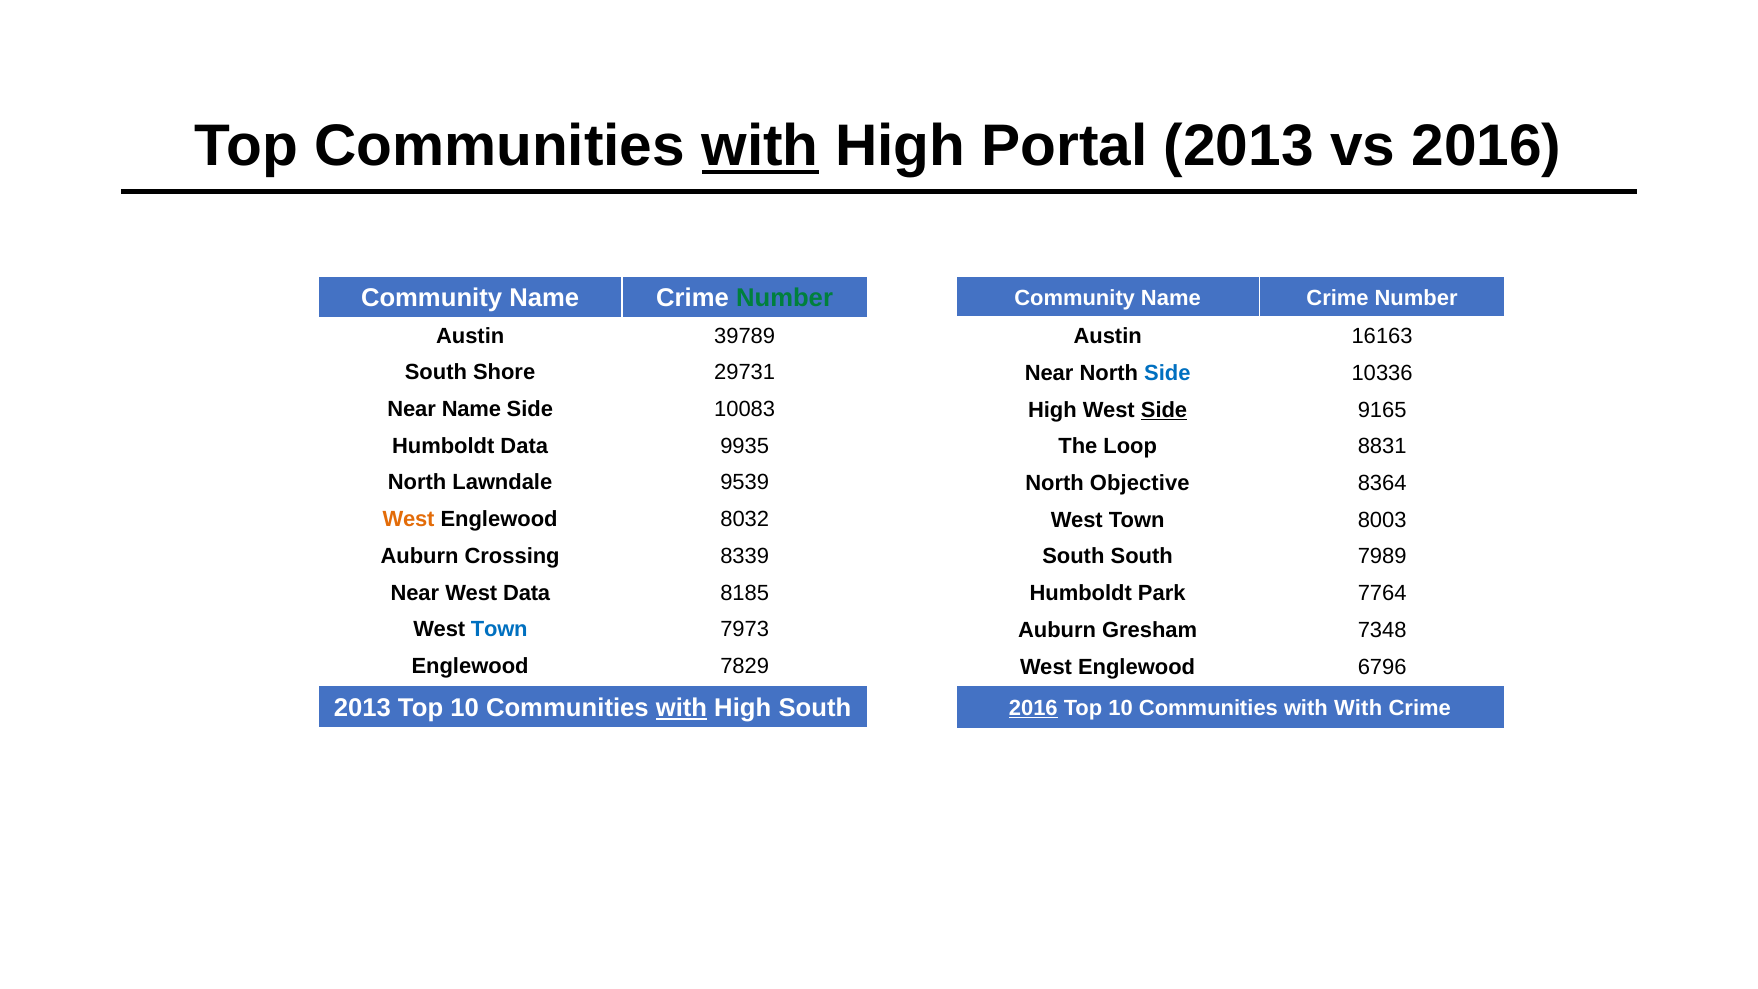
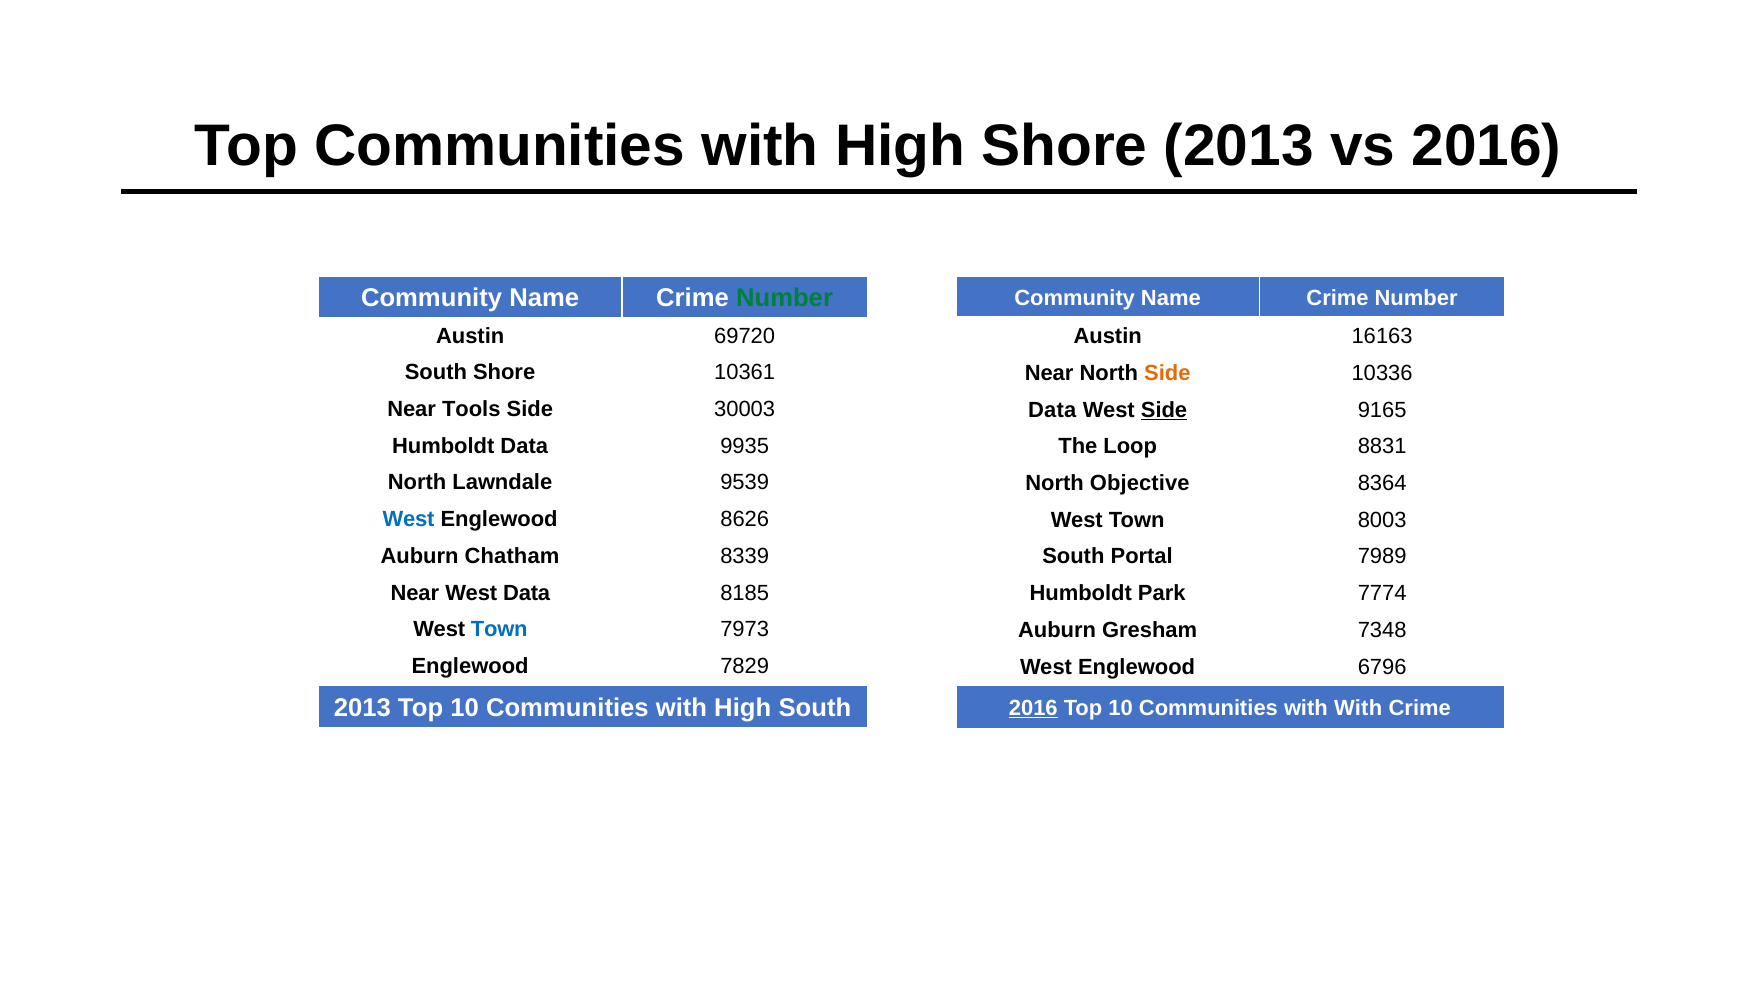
with at (760, 147) underline: present -> none
High Portal: Portal -> Shore
39789: 39789 -> 69720
29731: 29731 -> 10361
Side at (1167, 373) colour: blue -> orange
Near Name: Name -> Tools
10083: 10083 -> 30003
High at (1052, 410): High -> Data
West at (409, 519) colour: orange -> blue
8032: 8032 -> 8626
Crossing: Crossing -> Chatham
South South: South -> Portal
7764: 7764 -> 7774
with at (681, 708) underline: present -> none
